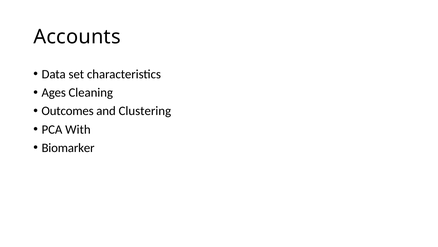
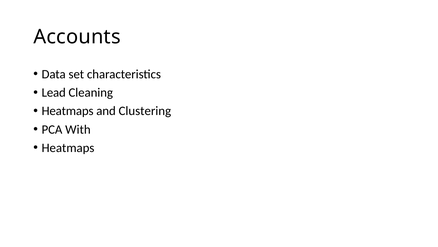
Ages: Ages -> Lead
Outcomes at (68, 111): Outcomes -> Heatmaps
Biomarker at (68, 148): Biomarker -> Heatmaps
